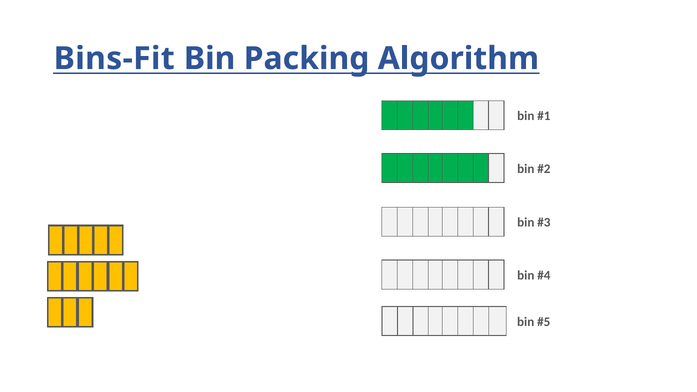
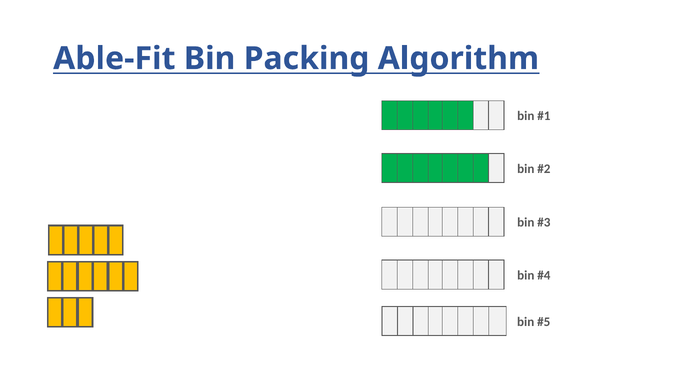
Bins-Fit: Bins-Fit -> Able-Fit
